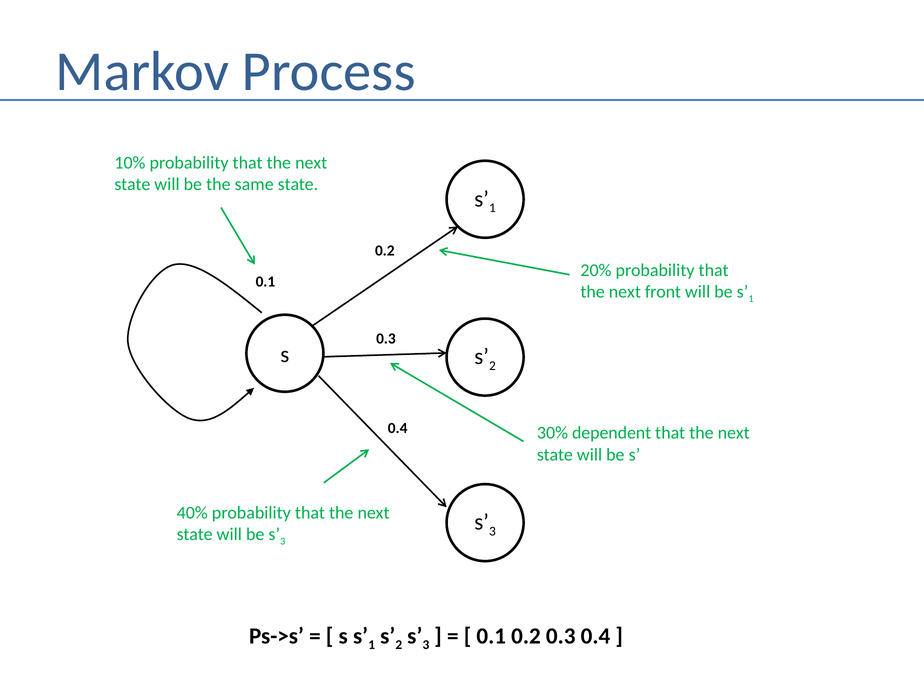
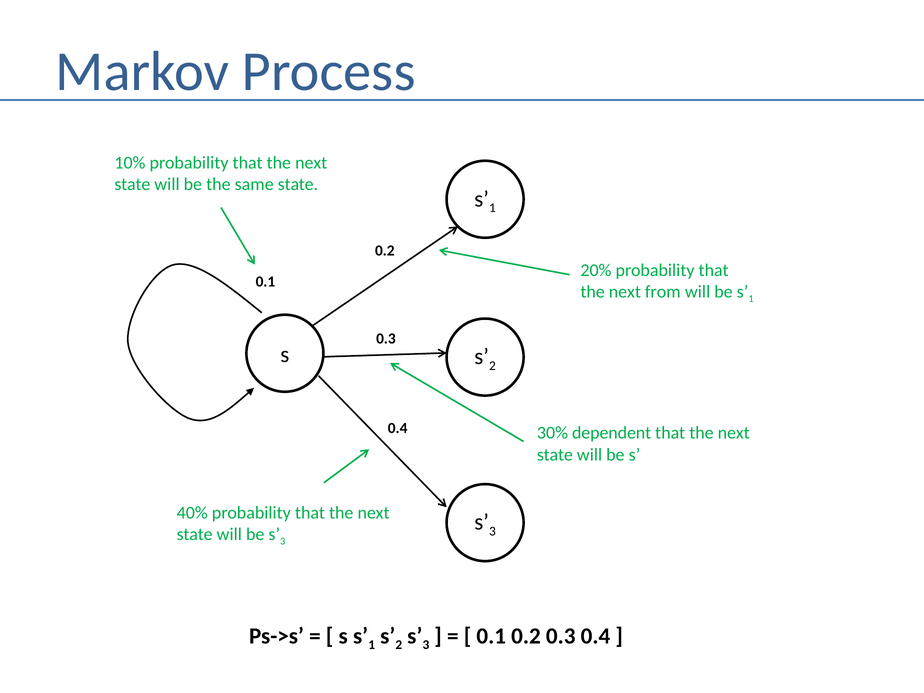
front: front -> from
